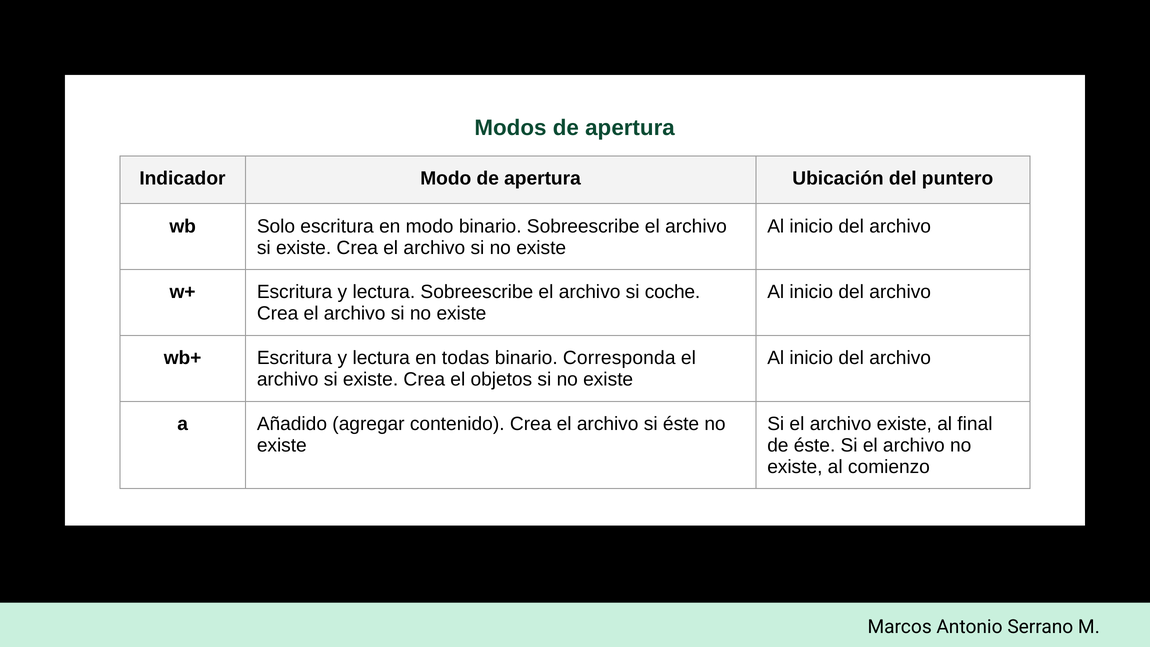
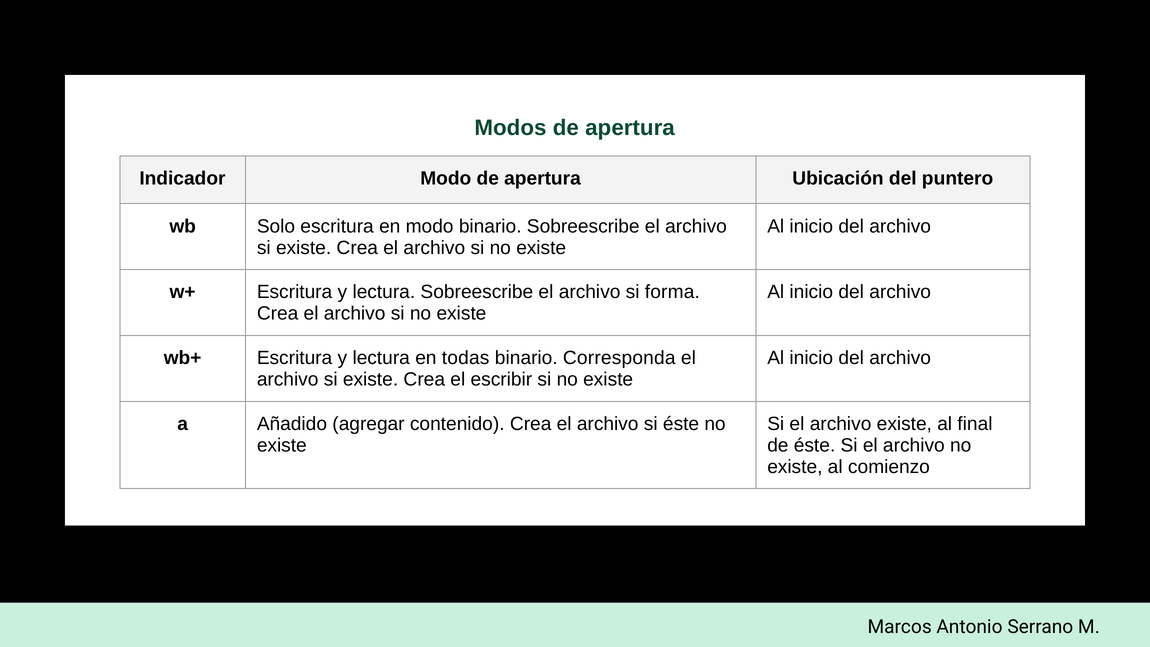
coche: coche -> forma
objetos: objetos -> escribir
